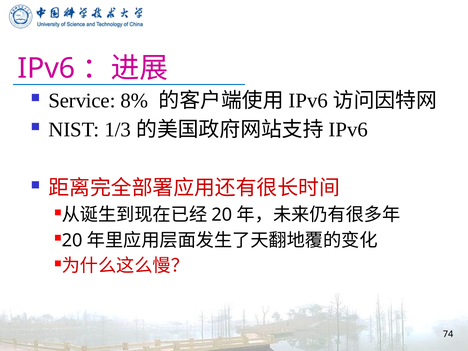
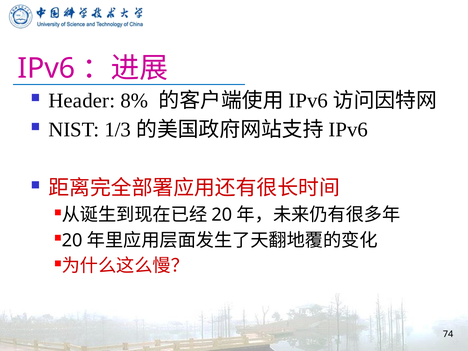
Service: Service -> Header
